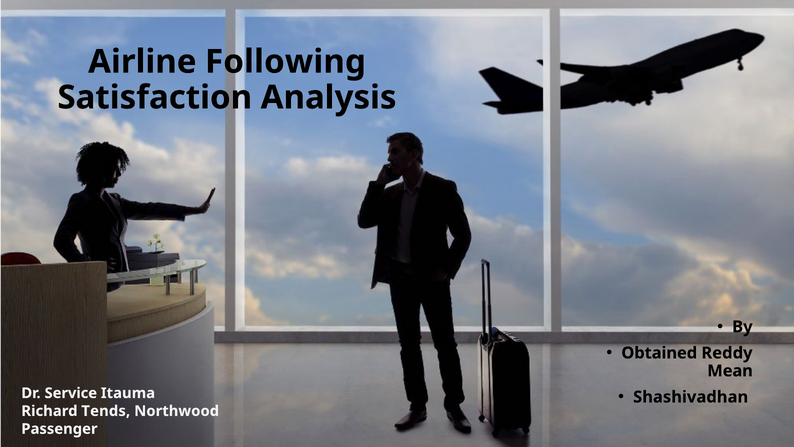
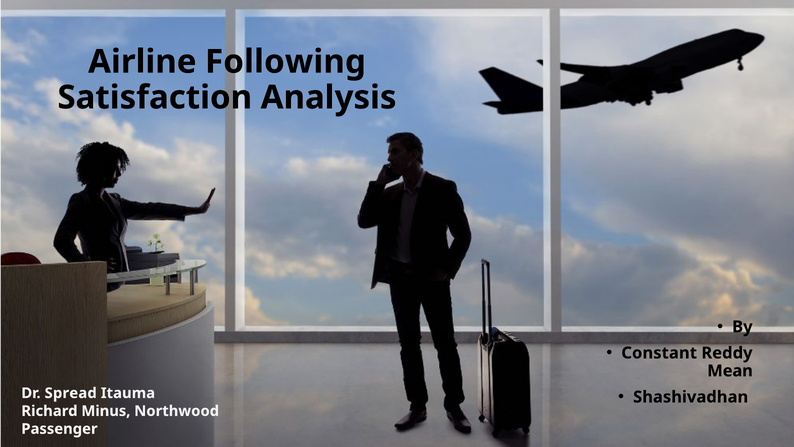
Obtained: Obtained -> Constant
Service: Service -> Spread
Tends: Tends -> Minus
